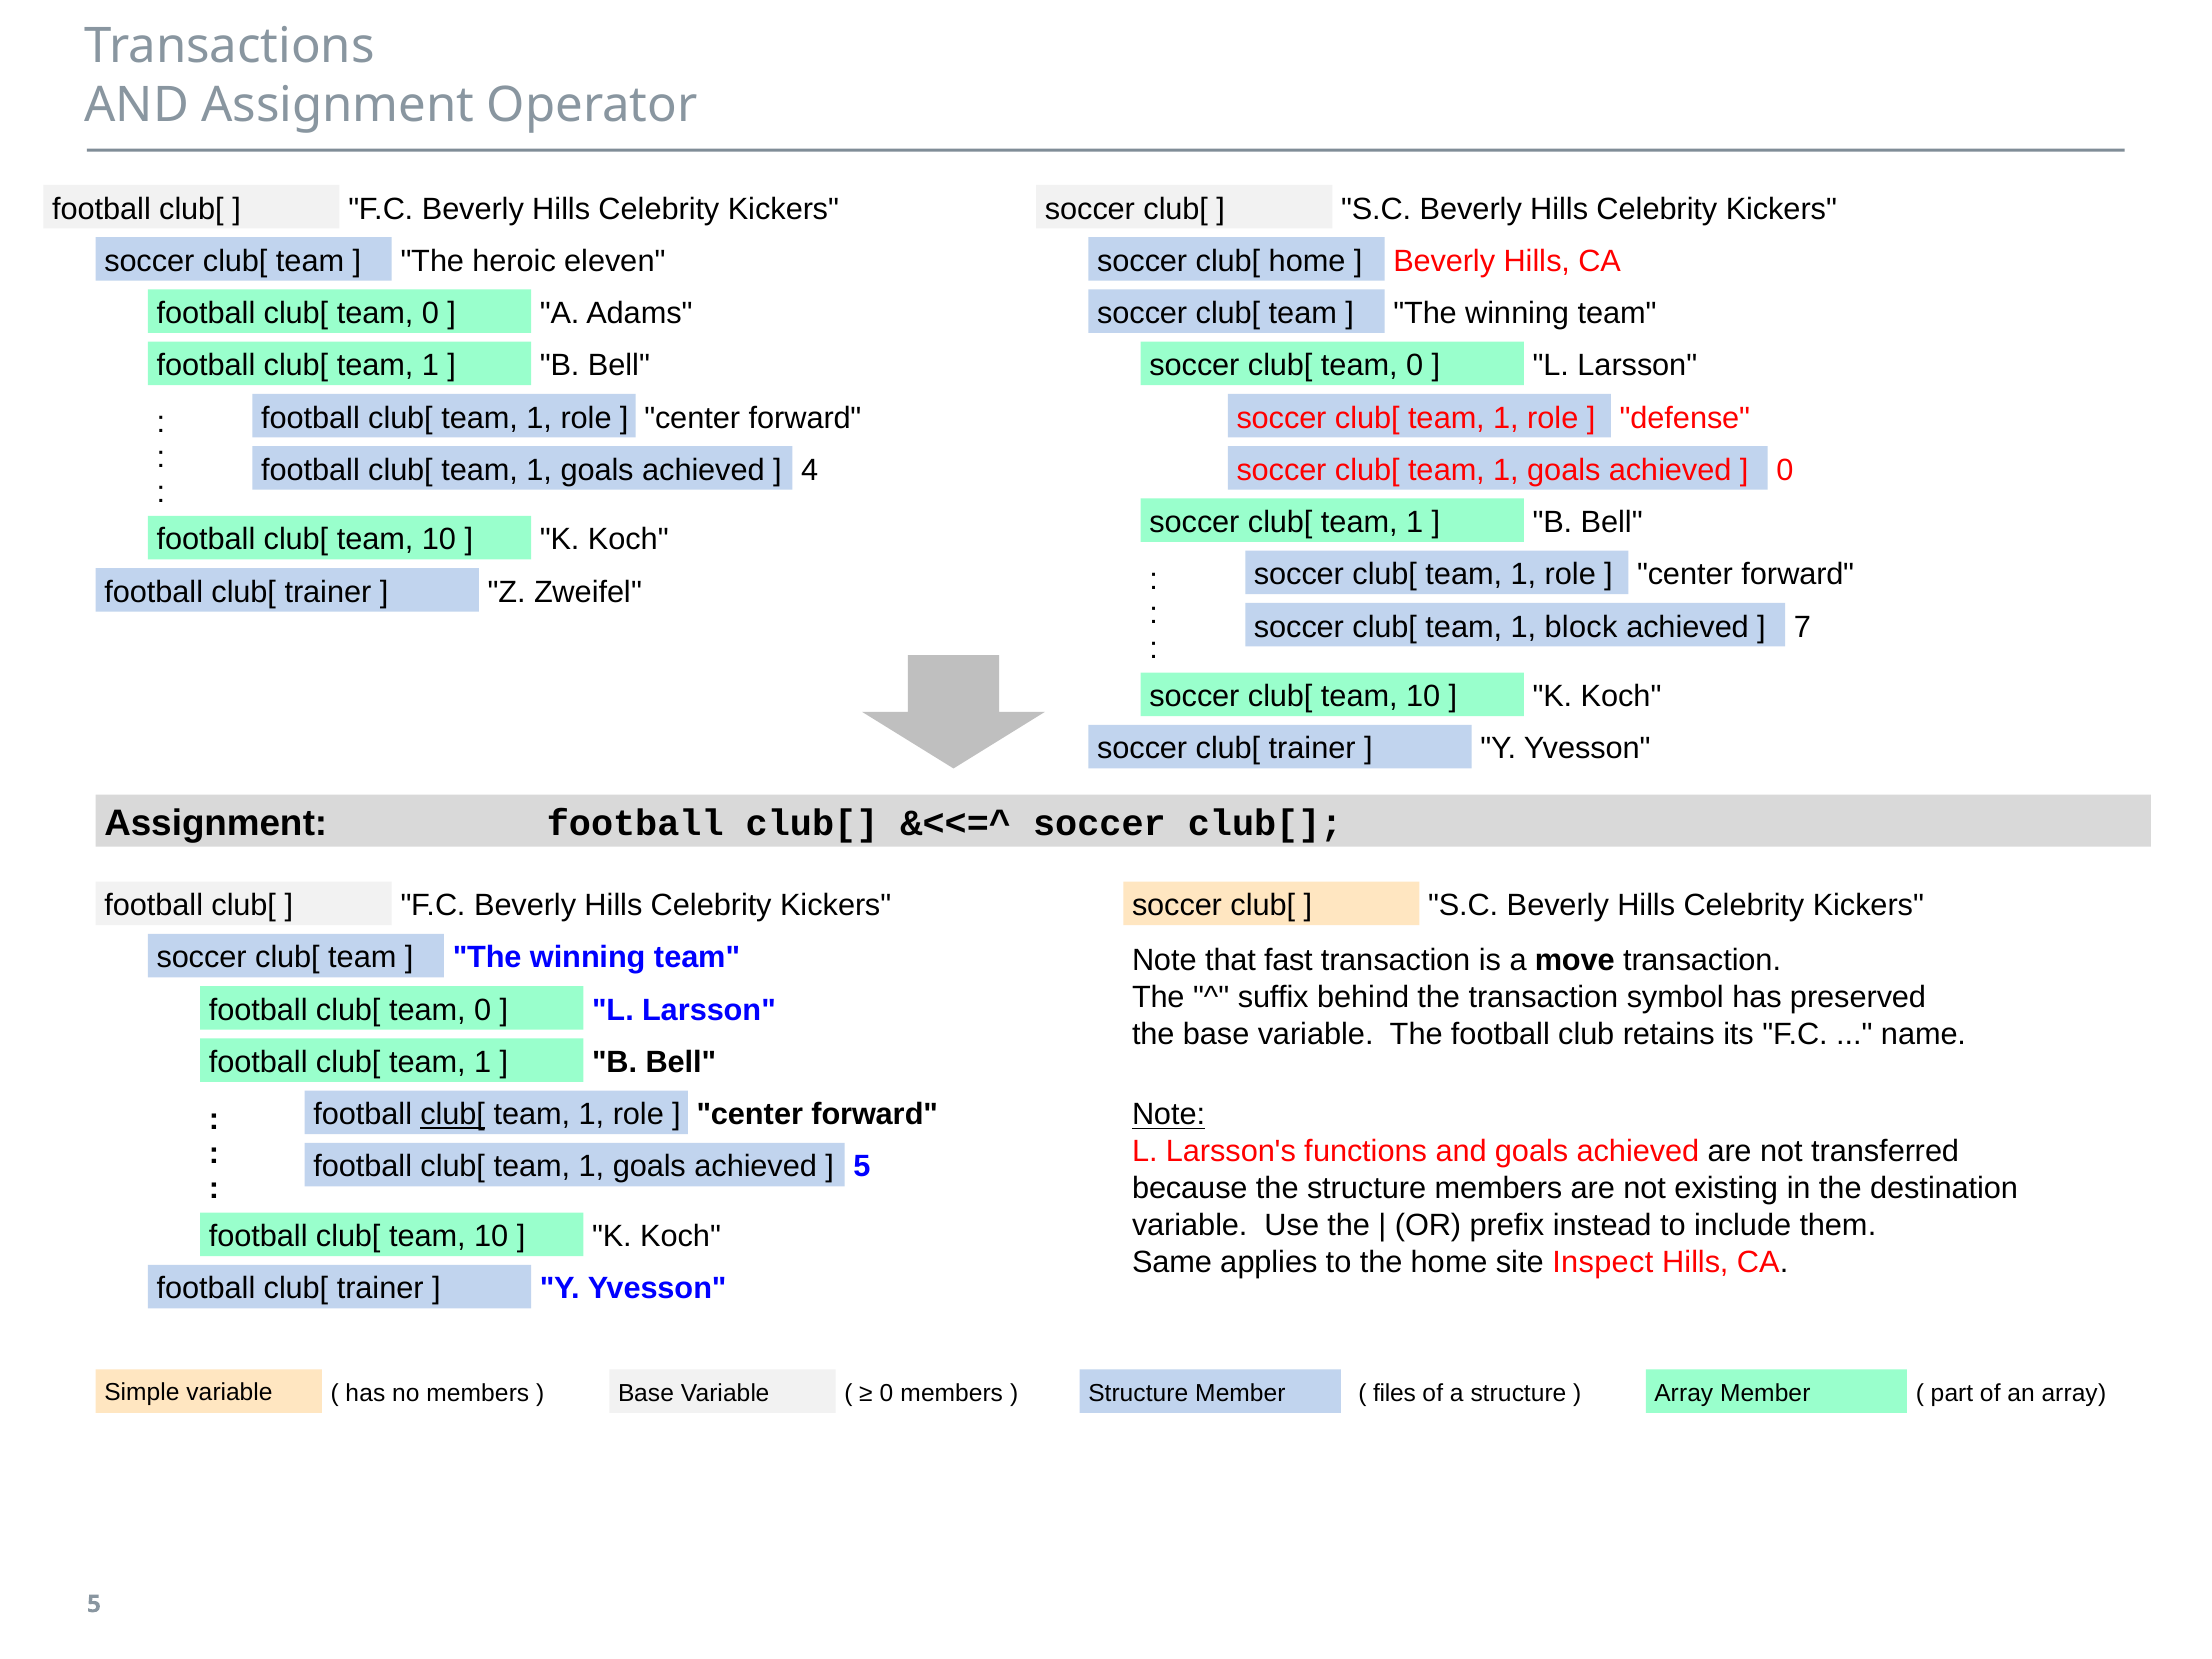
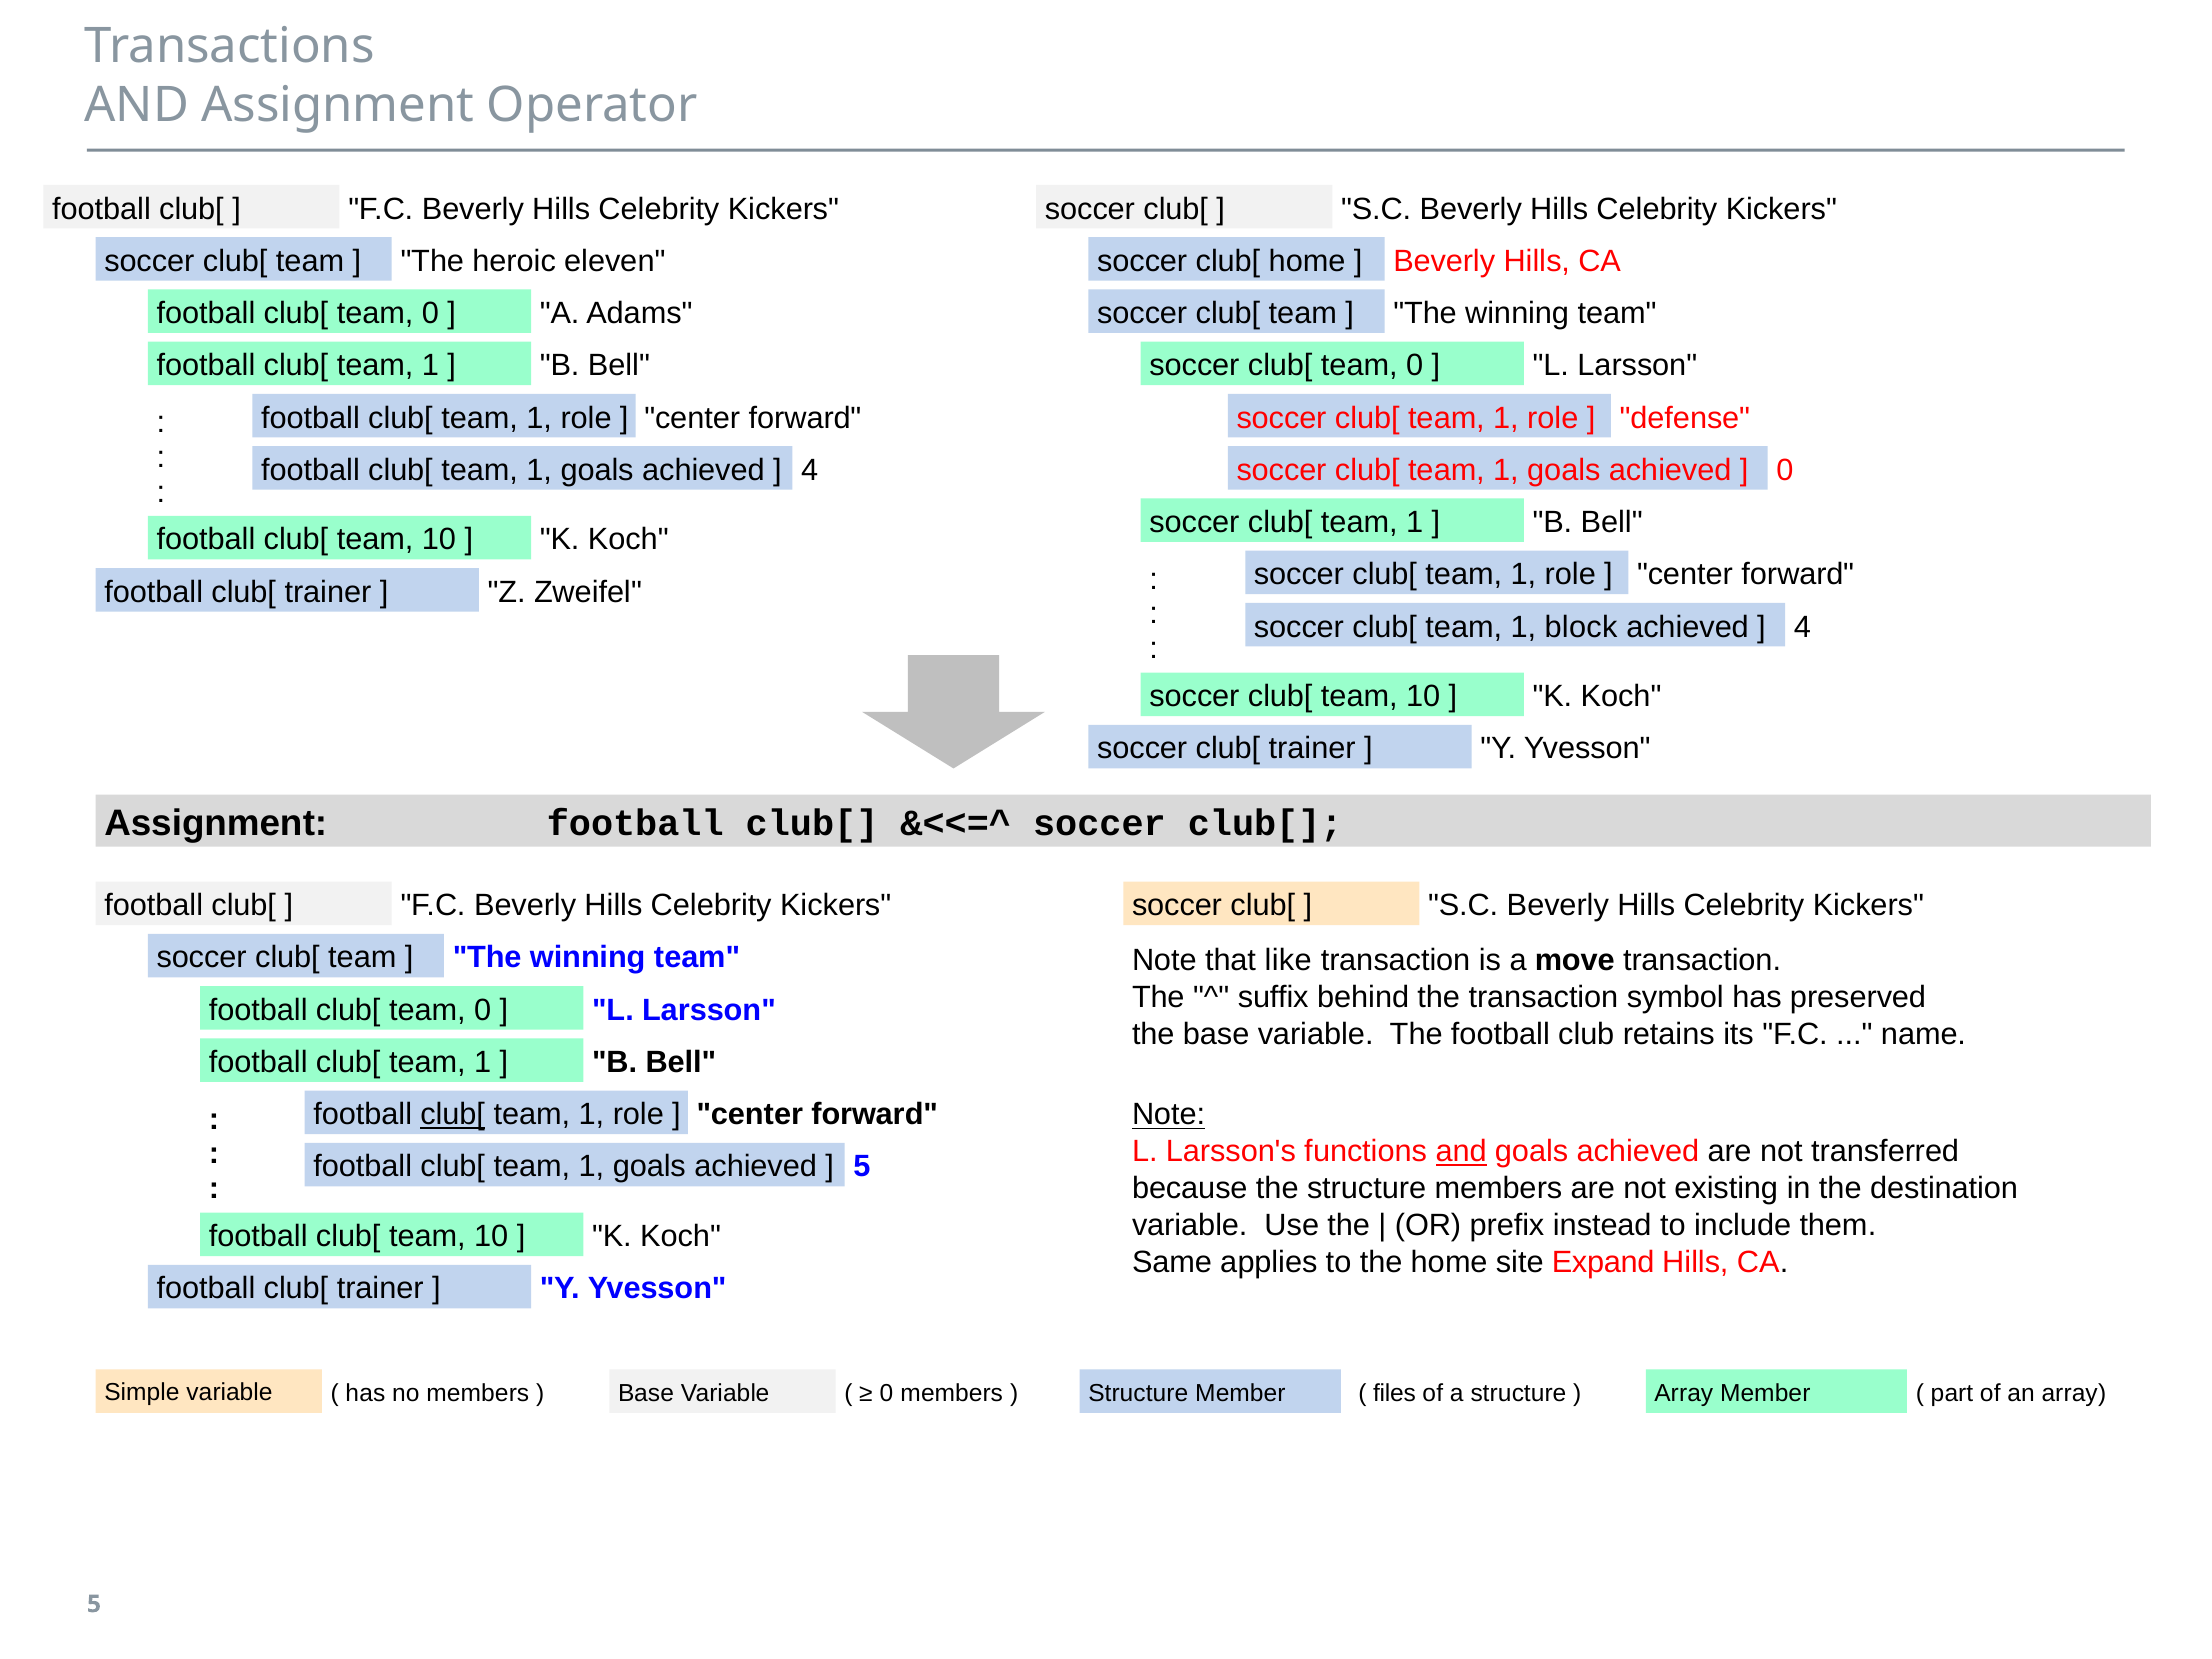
7 at (1802, 627): 7 -> 4
fast: fast -> like
and at (1461, 1152) underline: none -> present
Inspect: Inspect -> Expand
